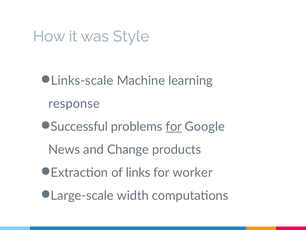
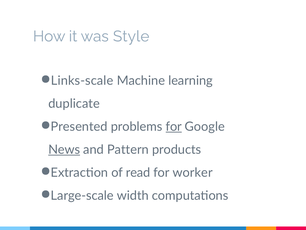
response: response -> duplicate
Successful: Successful -> Presented
News underline: none -> present
Change: Change -> Pattern
links: links -> read
